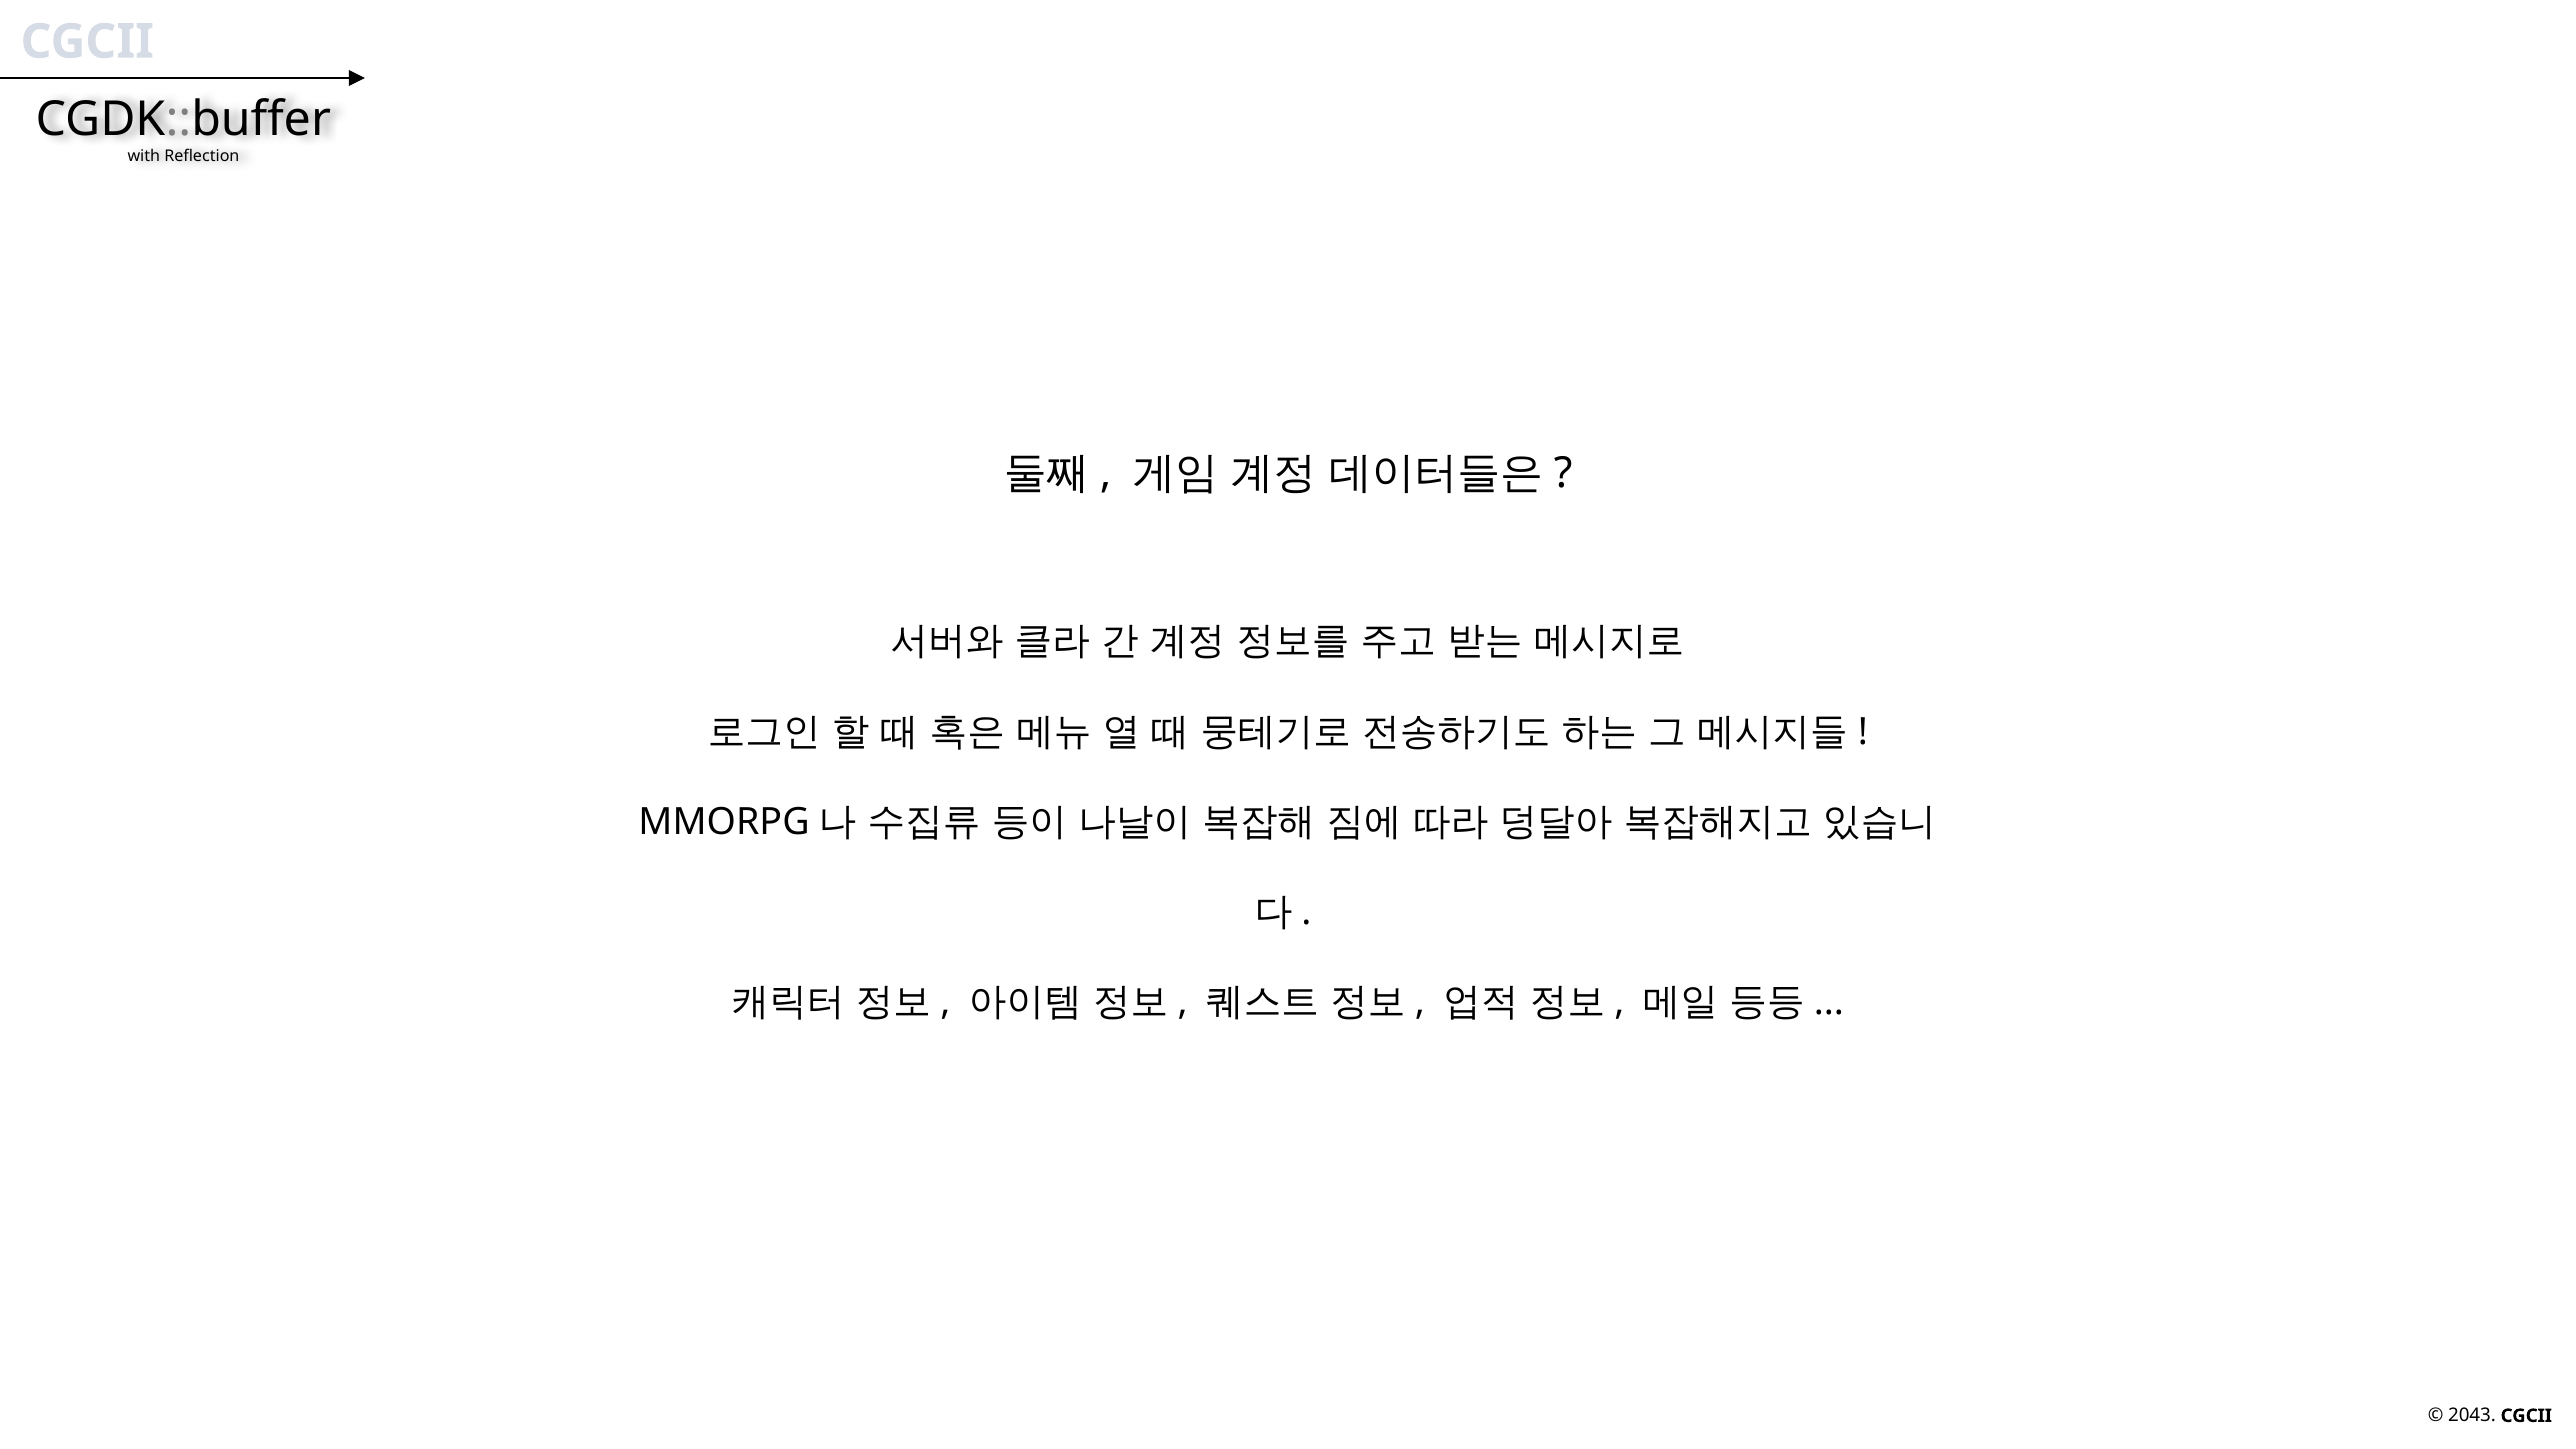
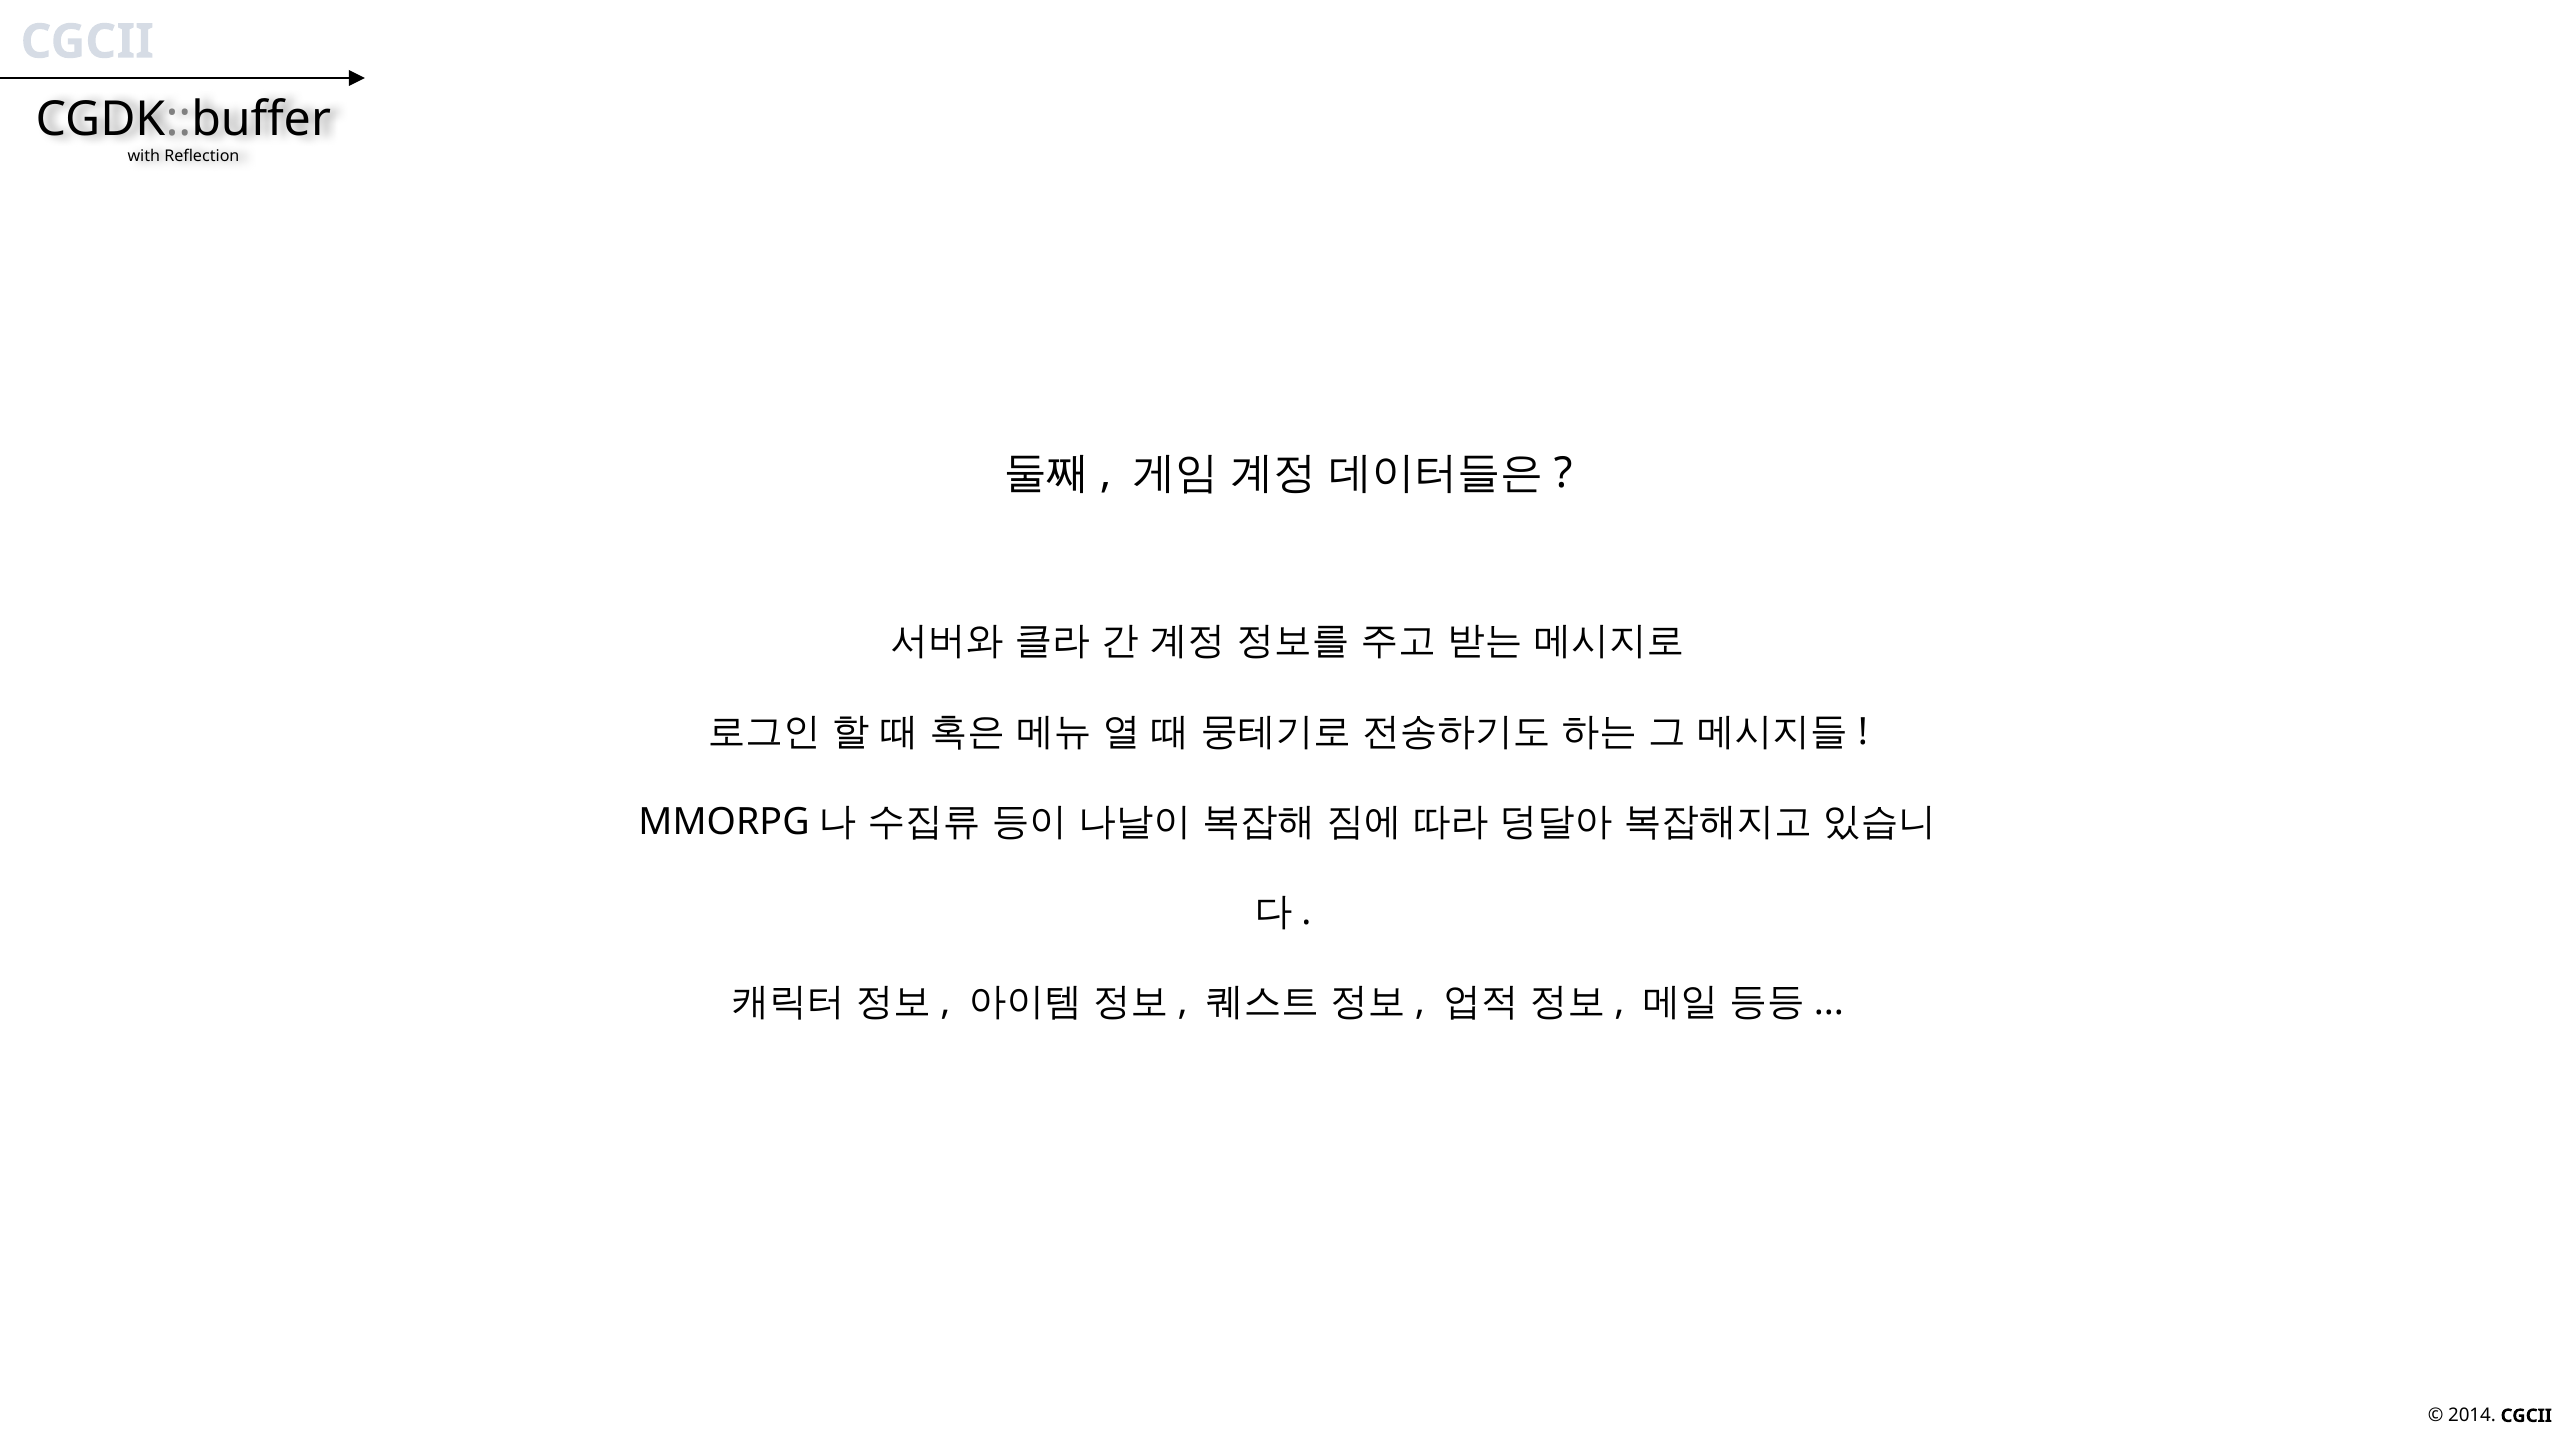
2043: 2043 -> 2014
